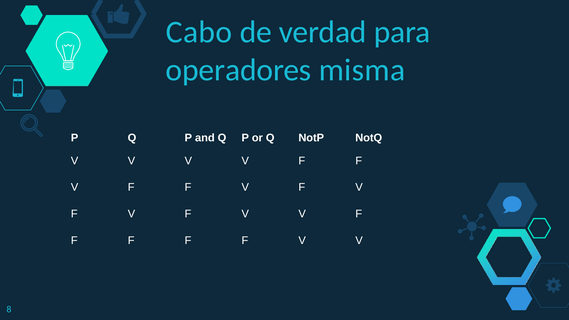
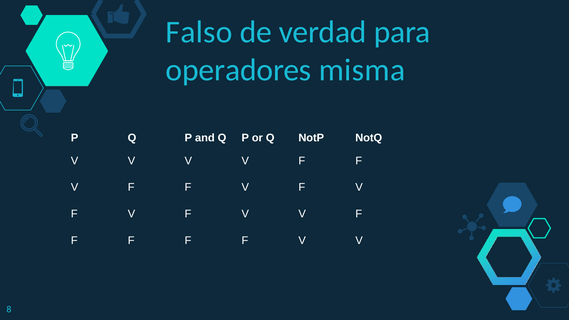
Cabo: Cabo -> Falso
